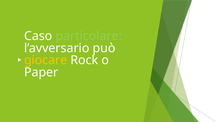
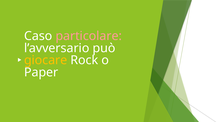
particolare colour: light green -> pink
